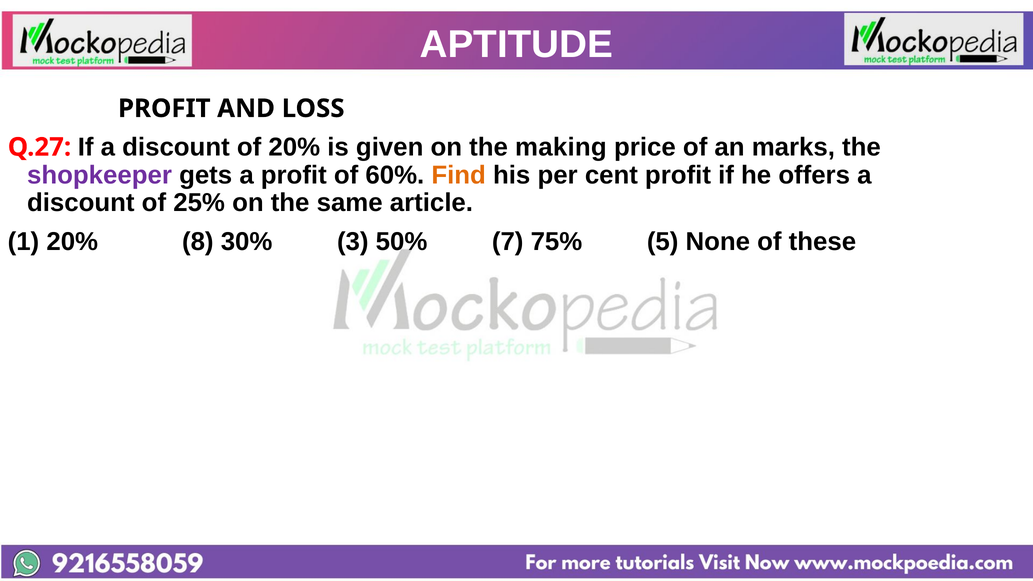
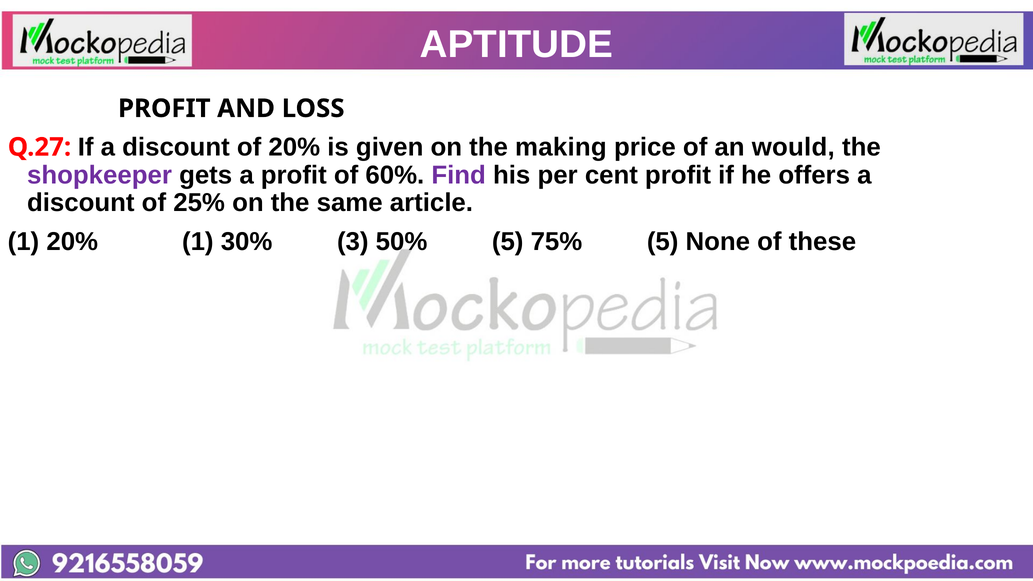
marks: marks -> would
Find colour: orange -> purple
20% 8: 8 -> 1
50% 7: 7 -> 5
